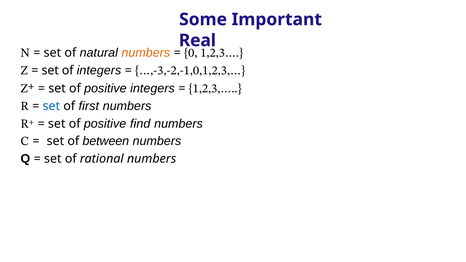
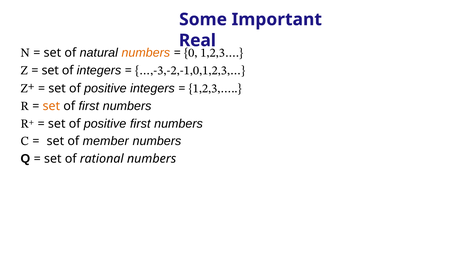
set at (51, 106) colour: blue -> orange
positive find: find -> first
between: between -> member
